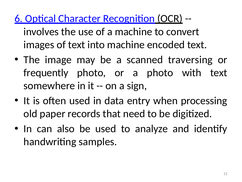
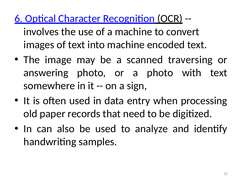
frequently: frequently -> answering
